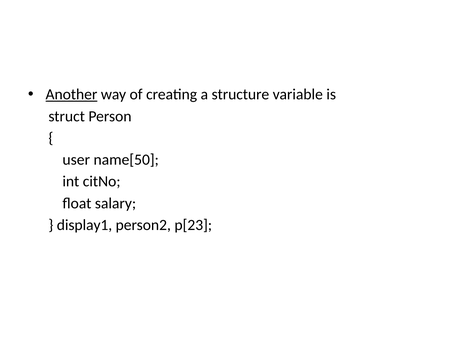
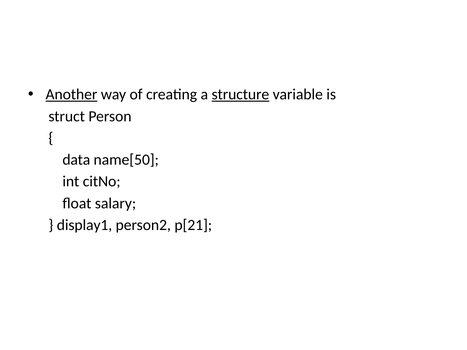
structure underline: none -> present
user: user -> data
p[23: p[23 -> p[21
